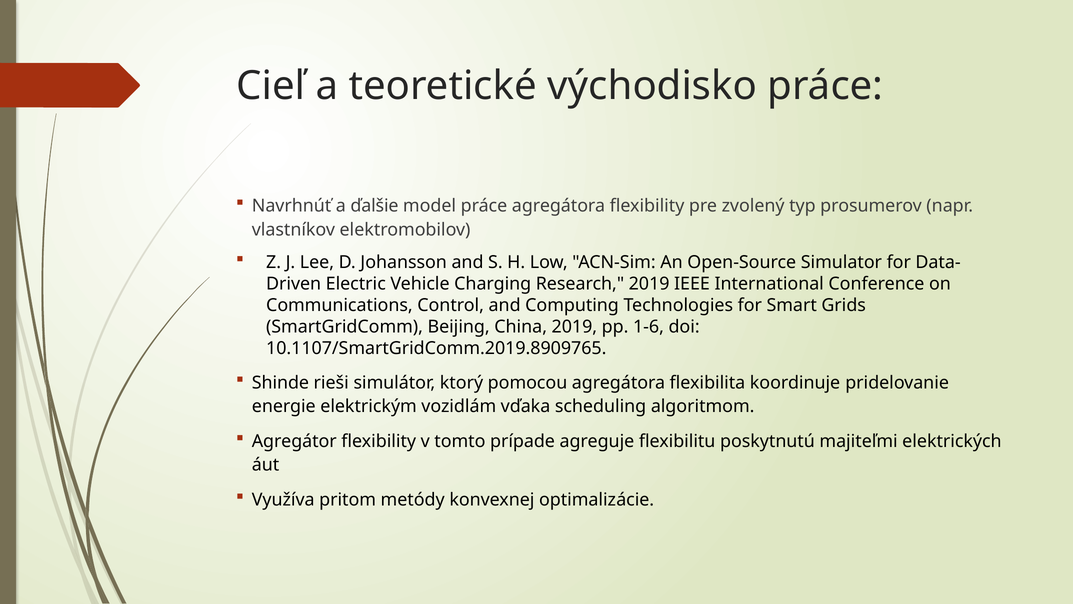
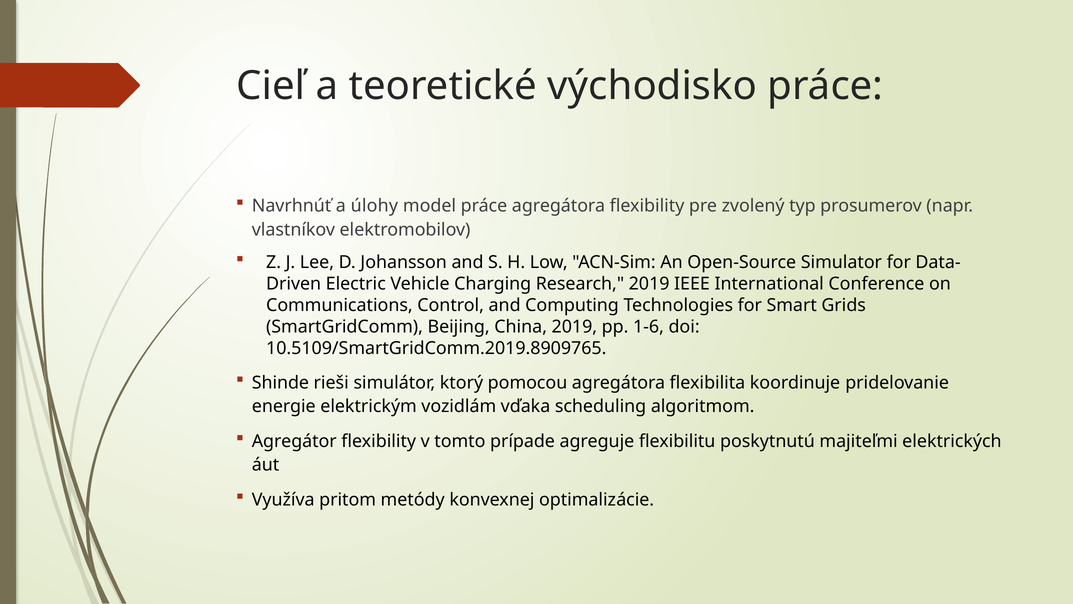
ďalšie: ďalšie -> úlohy
10.1107/SmartGridComm.2019.8909765: 10.1107/SmartGridComm.2019.8909765 -> 10.5109/SmartGridComm.2019.8909765
